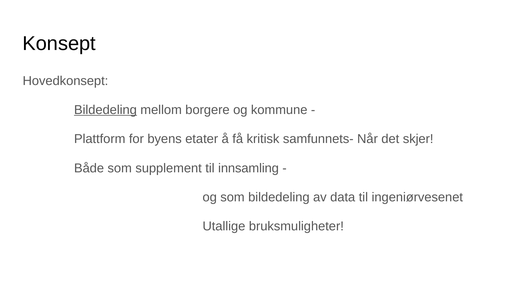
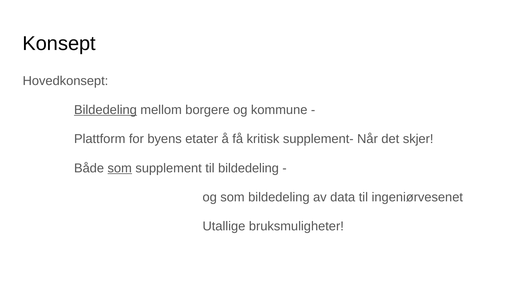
samfunnets-: samfunnets- -> supplement-
som at (120, 168) underline: none -> present
til innsamling: innsamling -> bildedeling
